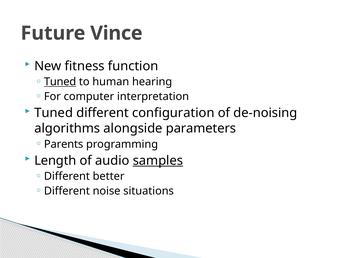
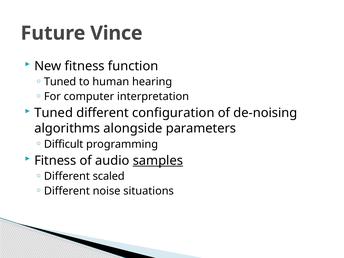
Tuned at (60, 82) underline: present -> none
Parents: Parents -> Difficult
Length at (55, 161): Length -> Fitness
better: better -> scaled
